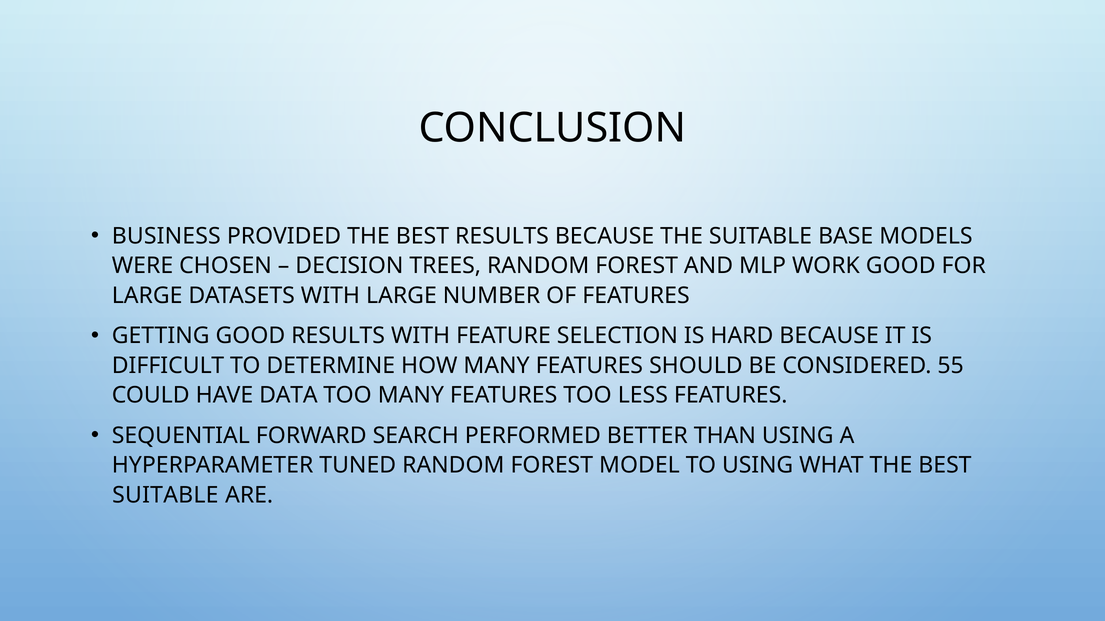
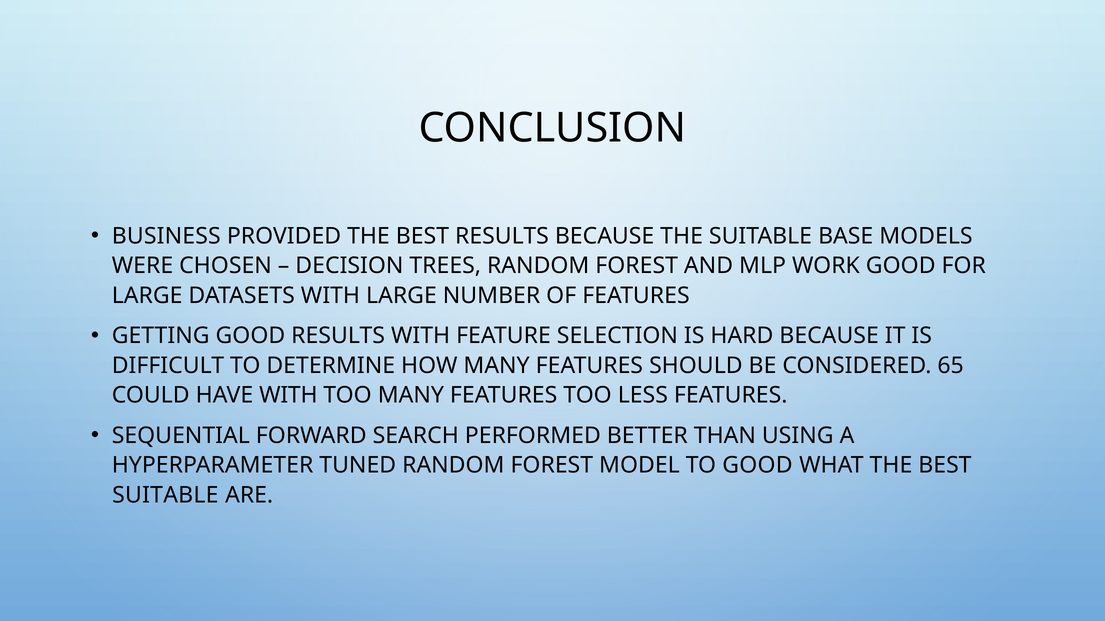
55: 55 -> 65
HAVE DATA: DATA -> WITH
TO USING: USING -> GOOD
